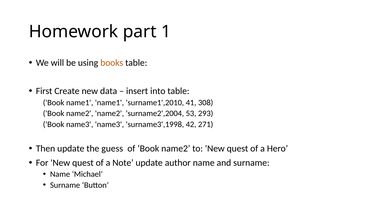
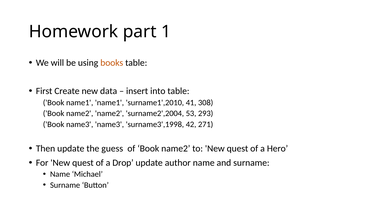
Note: Note -> Drop
